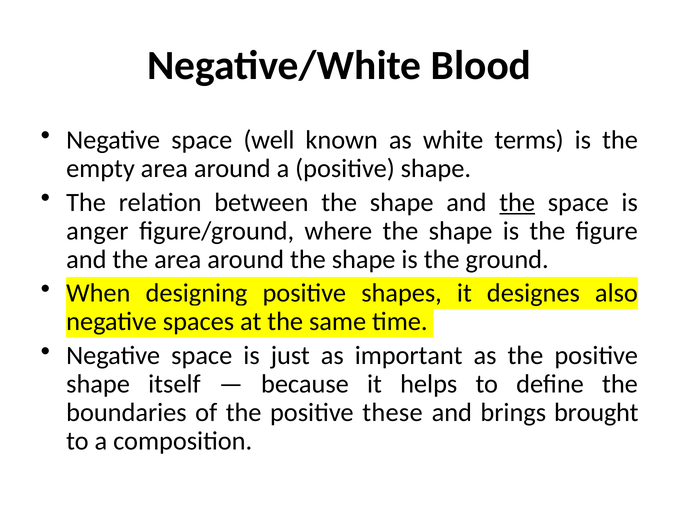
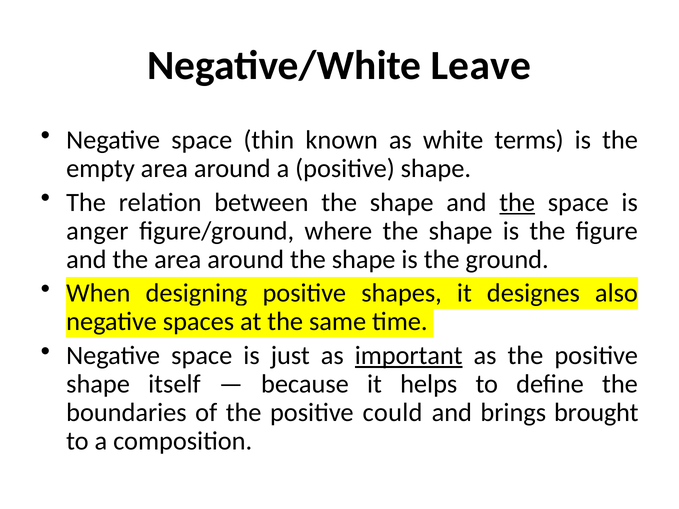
Blood: Blood -> Leave
well: well -> thin
important underline: none -> present
these: these -> could
